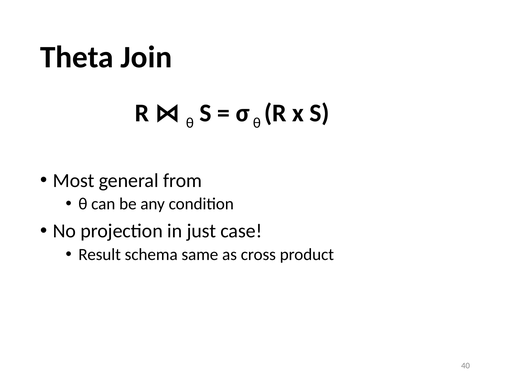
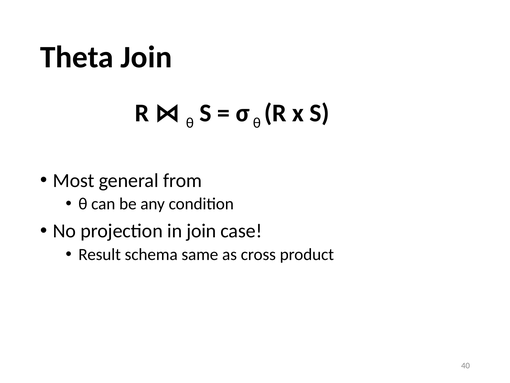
in just: just -> join
